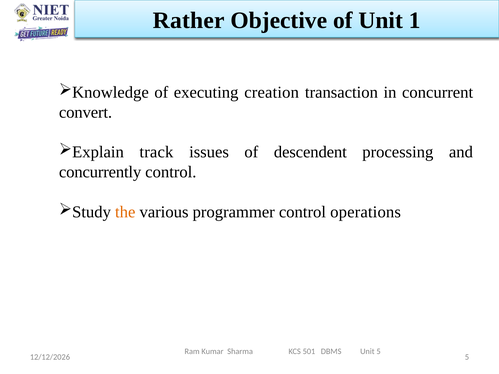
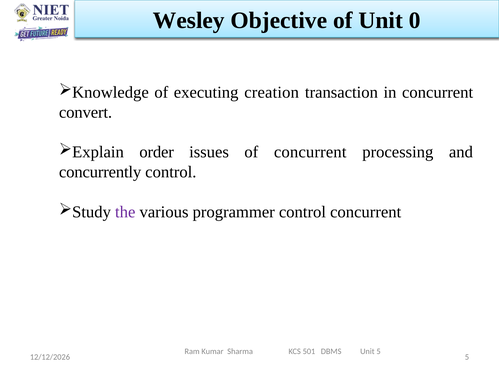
Rather: Rather -> Wesley
1: 1 -> 0
track: track -> order
of descendent: descendent -> concurrent
the colour: orange -> purple
control operations: operations -> concurrent
